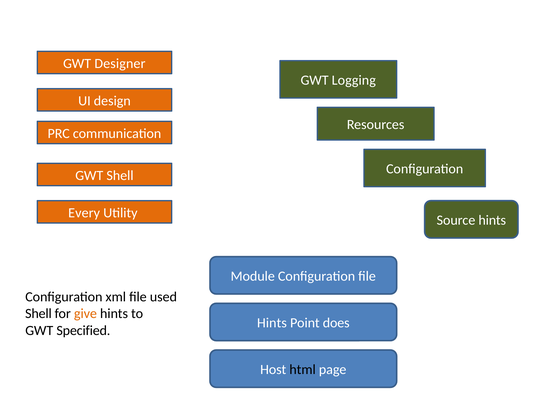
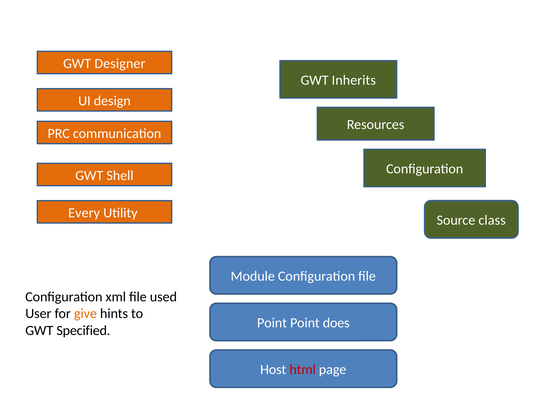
Logging: Logging -> Inherits
Source hints: hints -> class
Shell at (38, 314): Shell -> User
Hints at (272, 323): Hints -> Point
html colour: black -> red
